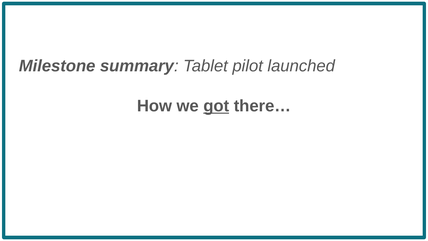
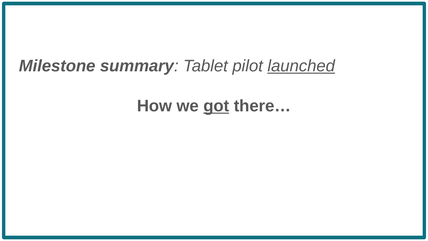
launched underline: none -> present
